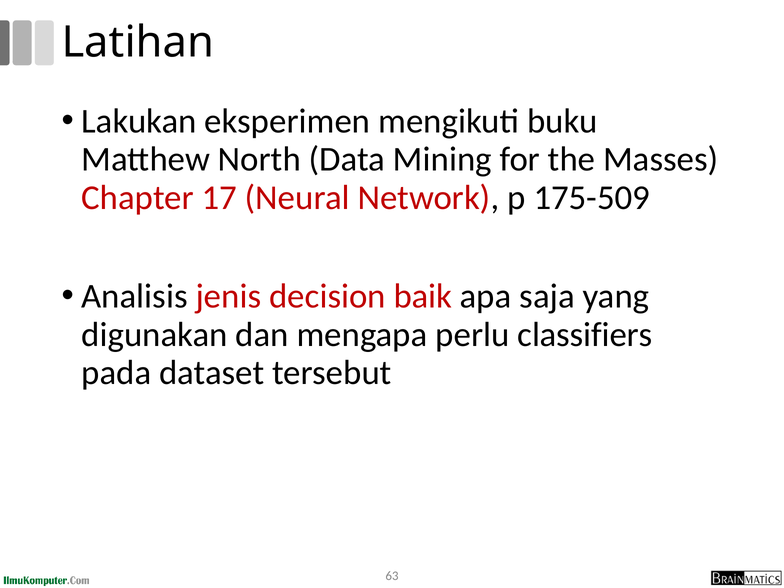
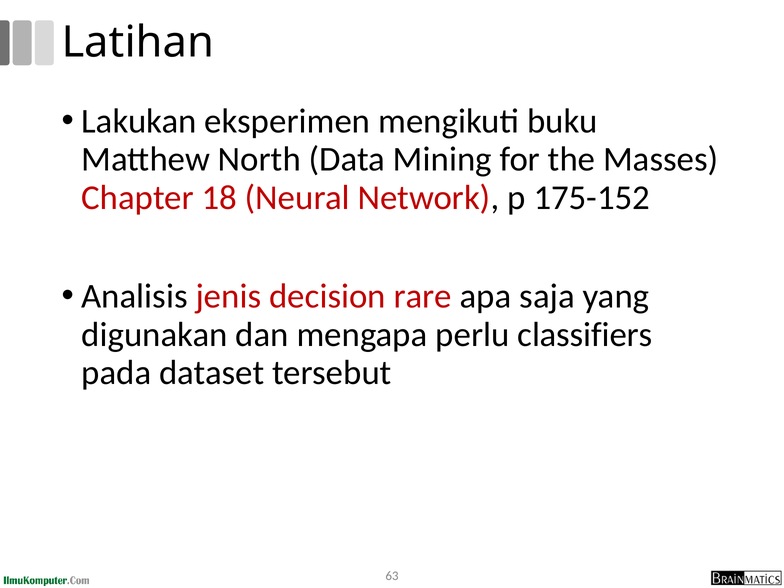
17: 17 -> 18
175-509: 175-509 -> 175-152
baik: baik -> rare
